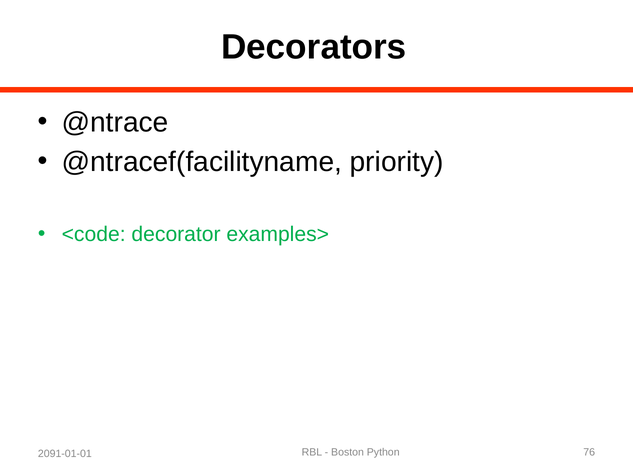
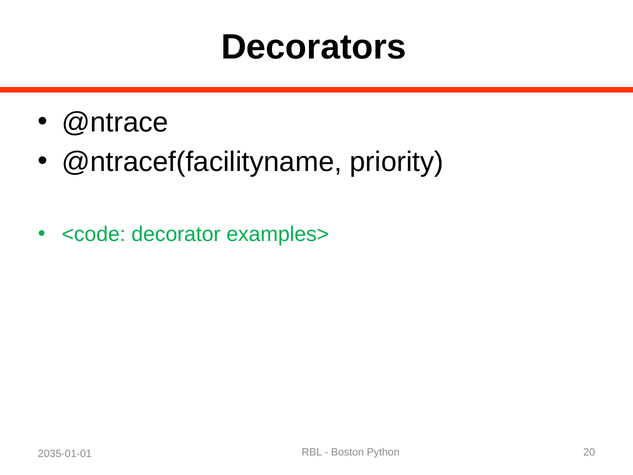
76: 76 -> 20
2091-01-01: 2091-01-01 -> 2035-01-01
